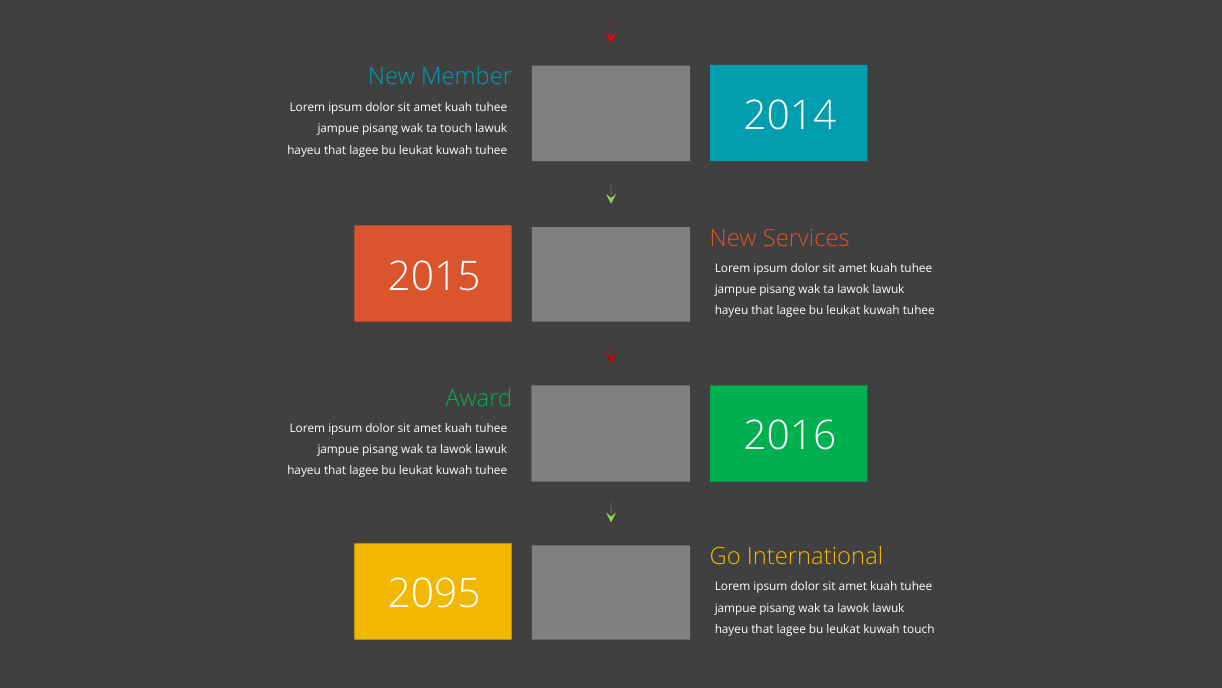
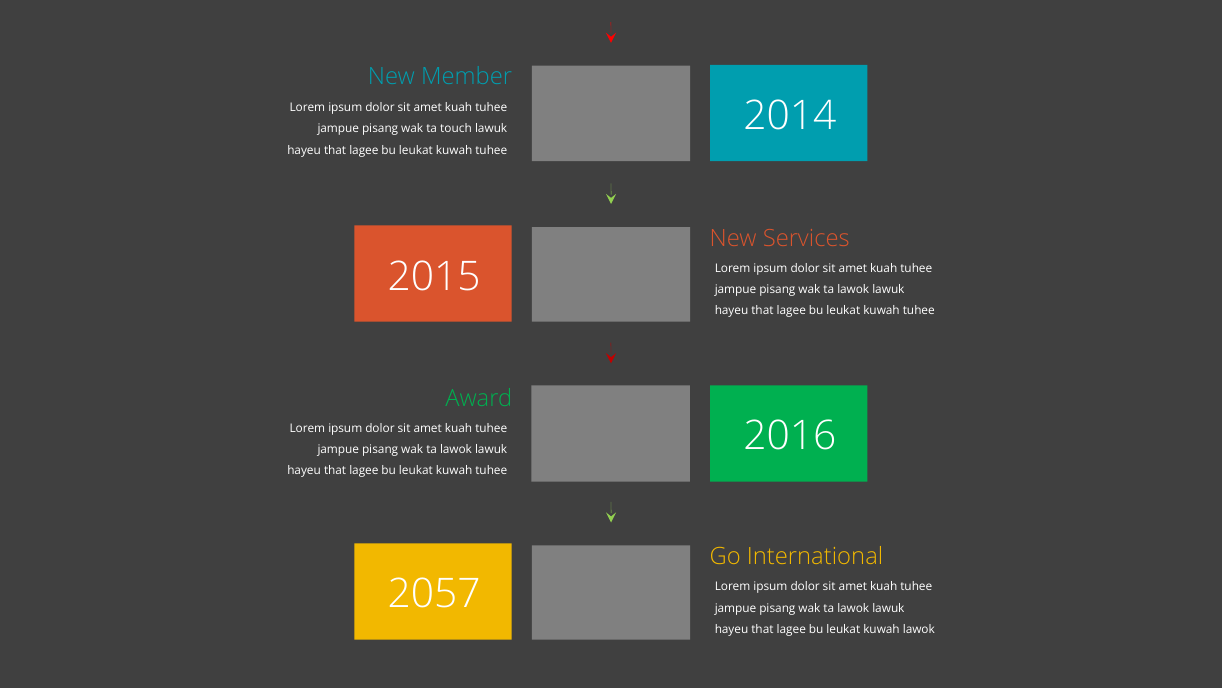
2095: 2095 -> 2057
kuwah touch: touch -> lawok
